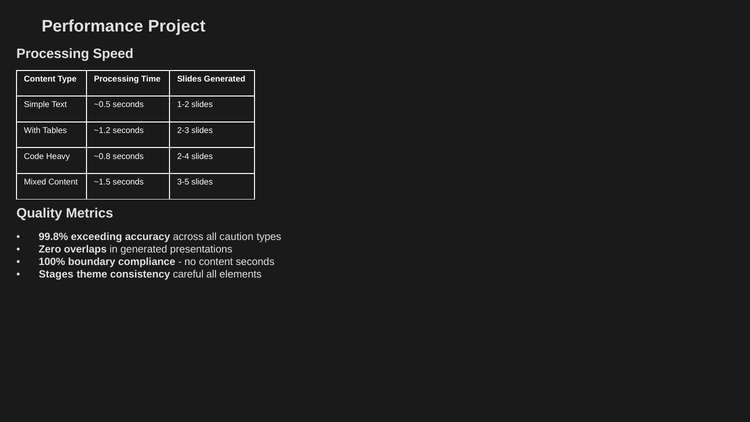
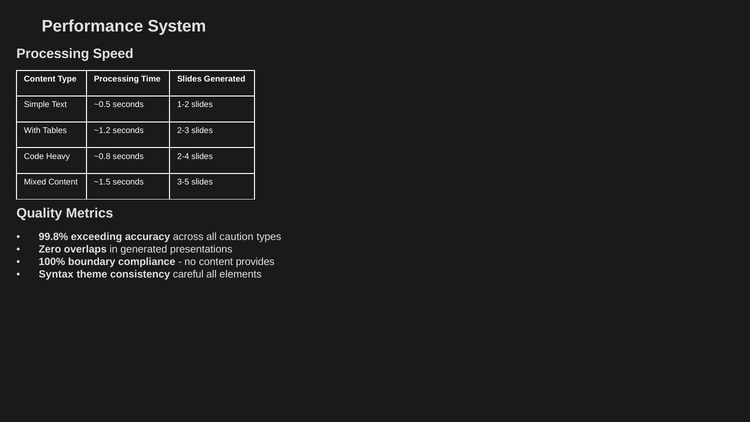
Project: Project -> System
content seconds: seconds -> provides
Stages: Stages -> Syntax
